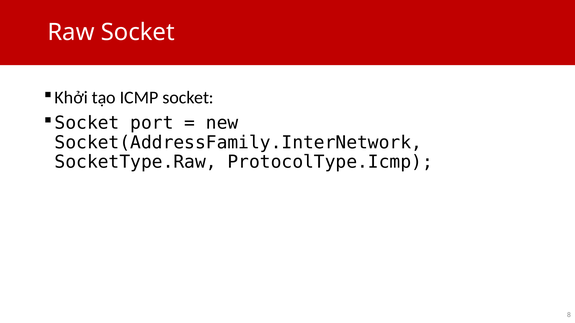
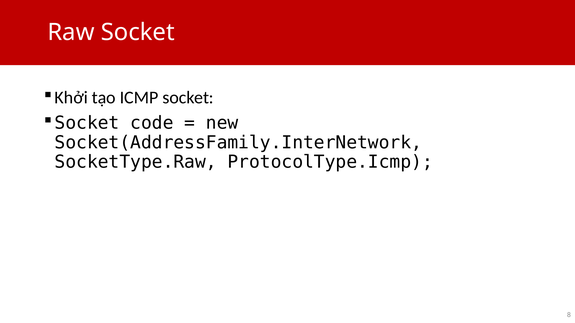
port: port -> code
